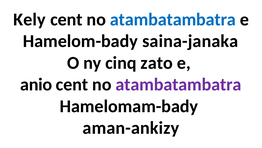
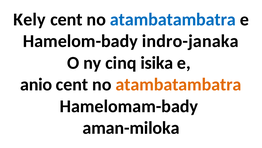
saina-janaka: saina-janaka -> indro-janaka
zato: zato -> isika
atambatambatra at (178, 84) colour: purple -> orange
aman-ankizy: aman-ankizy -> aman-miloka
